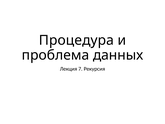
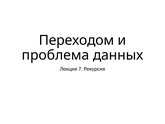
Процедура: Процедура -> Переходом
